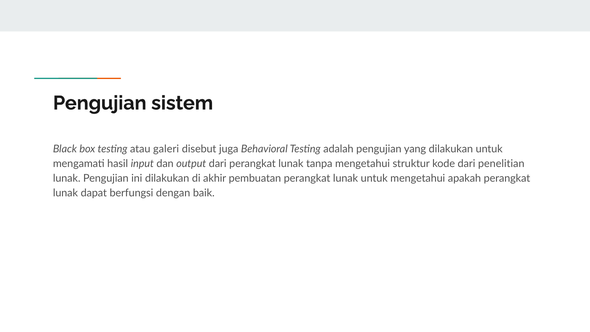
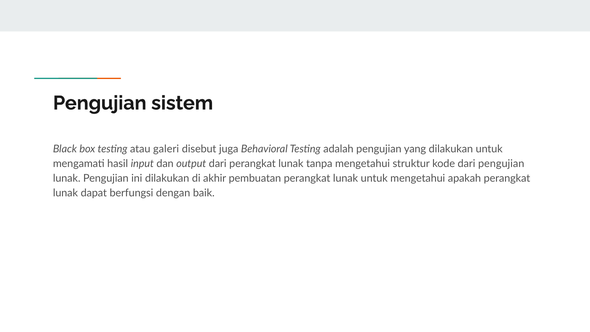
dari penelitian: penelitian -> pengujian
